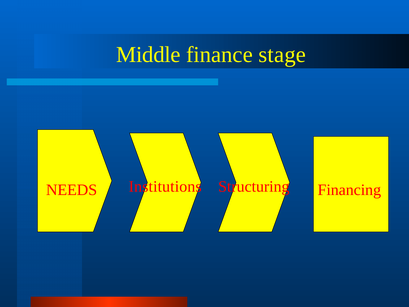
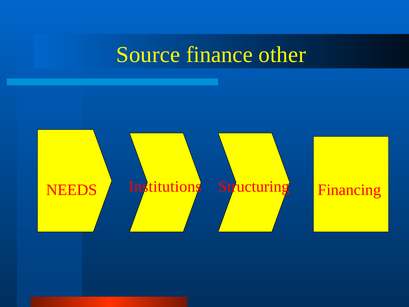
Middle: Middle -> Source
stage: stage -> other
